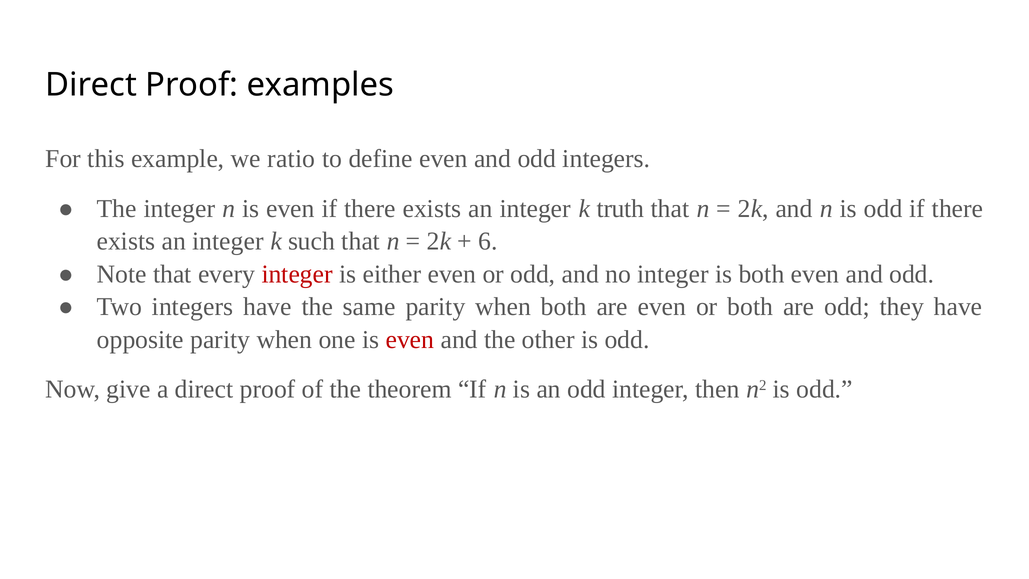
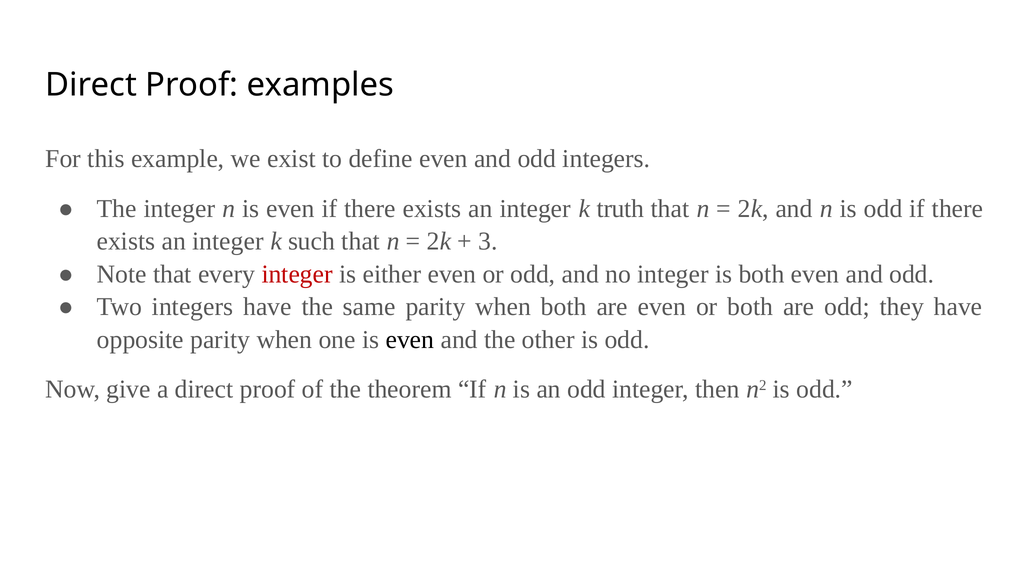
ratio: ratio -> exist
6: 6 -> 3
even at (410, 340) colour: red -> black
